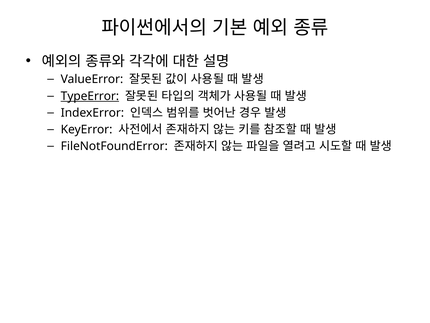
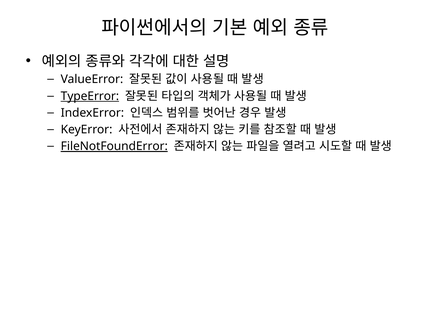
FileNotFoundError underline: none -> present
